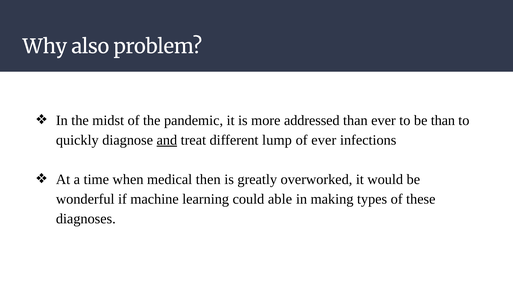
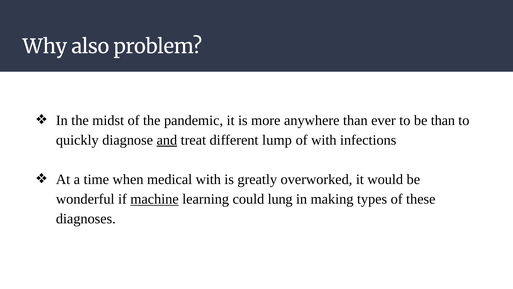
addressed: addressed -> anywhere
of ever: ever -> with
medical then: then -> with
machine underline: none -> present
able: able -> lung
